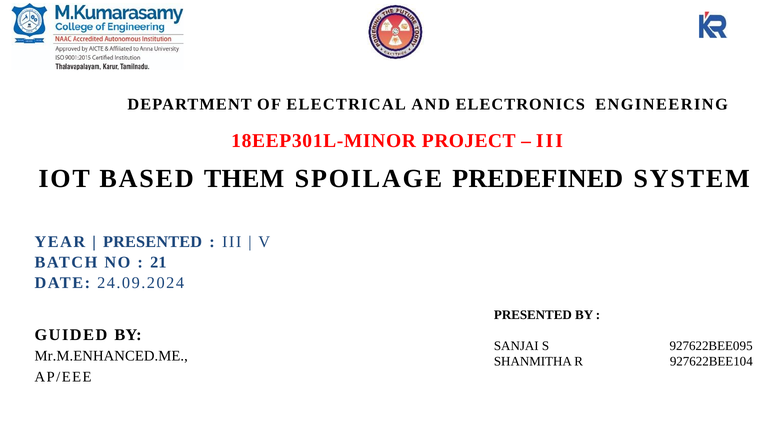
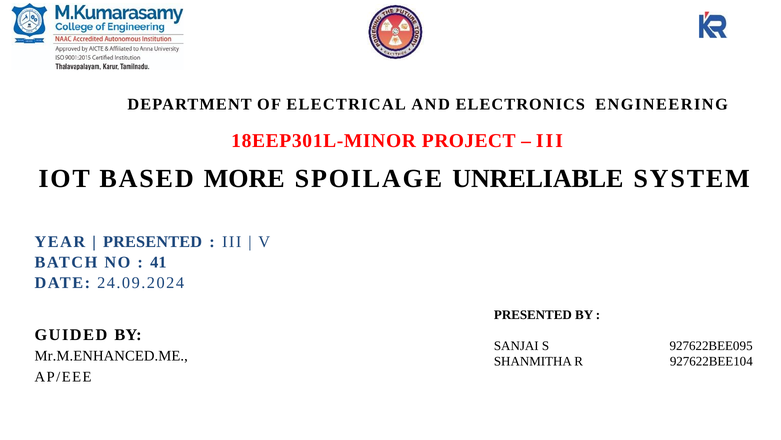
THEM: THEM -> MORE
PREDEFINED: PREDEFINED -> UNRELIABLE
21: 21 -> 41
